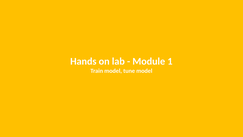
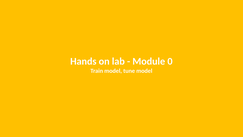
1: 1 -> 0
